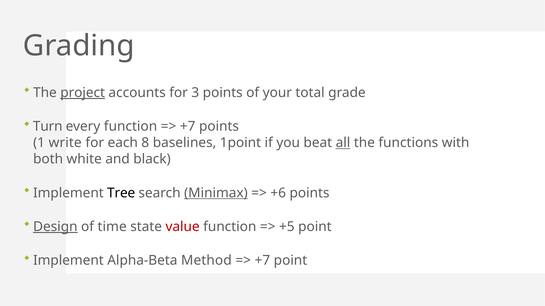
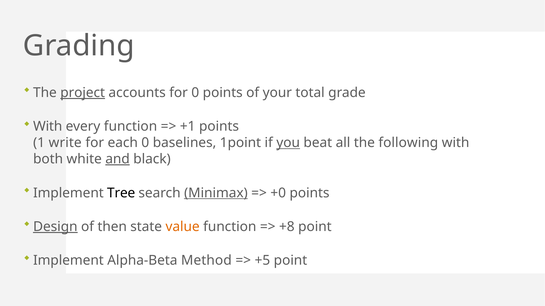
for 3: 3 -> 0
Turn at (48, 127): Turn -> With
+7 at (188, 127): +7 -> +1
each 8: 8 -> 0
you underline: none -> present
all underline: present -> none
functions: functions -> following
and underline: none -> present
+6: +6 -> +0
time: time -> then
value colour: red -> orange
+5: +5 -> +8
+7 at (262, 261): +7 -> +5
